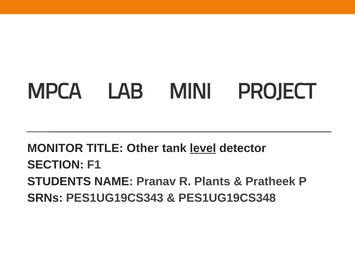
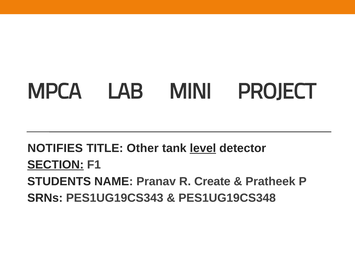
MONITOR: MONITOR -> NOTIFIES
SECTION underline: none -> present
Plants: Plants -> Create
